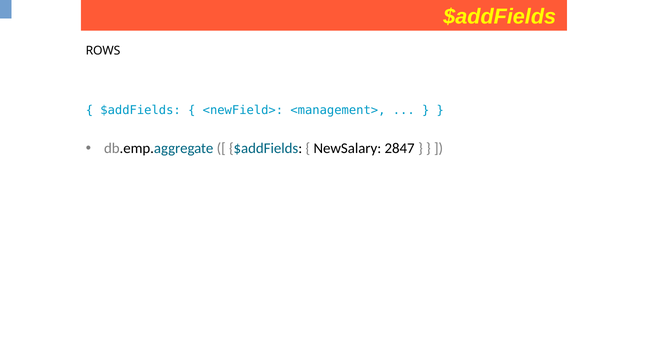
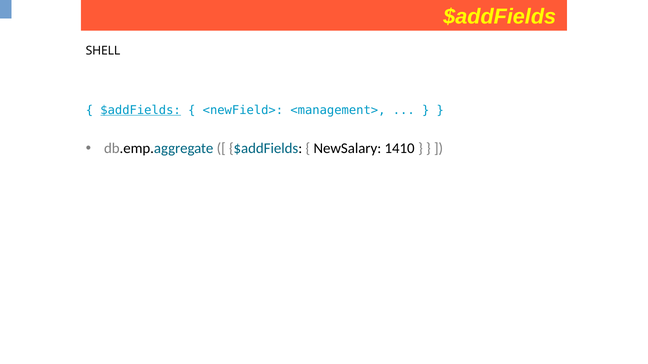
ROWS: ROWS -> SHELL
$addFields at (141, 110) underline: none -> present
2847: 2847 -> 1410
